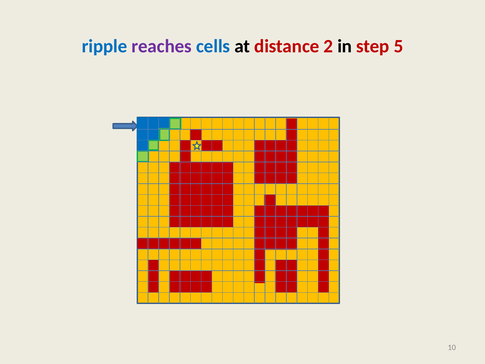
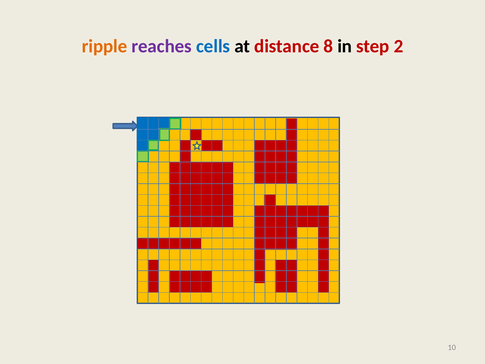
ripple colour: blue -> orange
2: 2 -> 8
5: 5 -> 2
